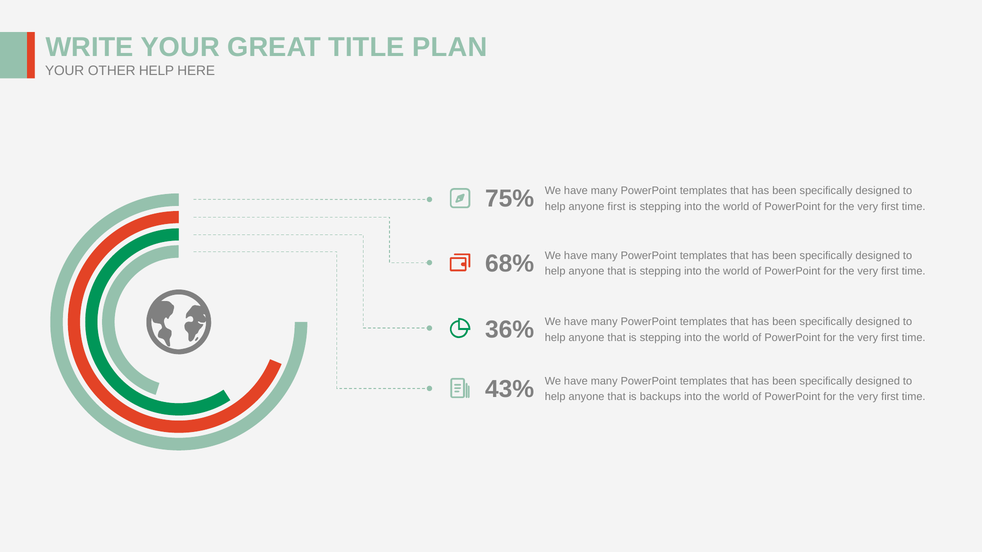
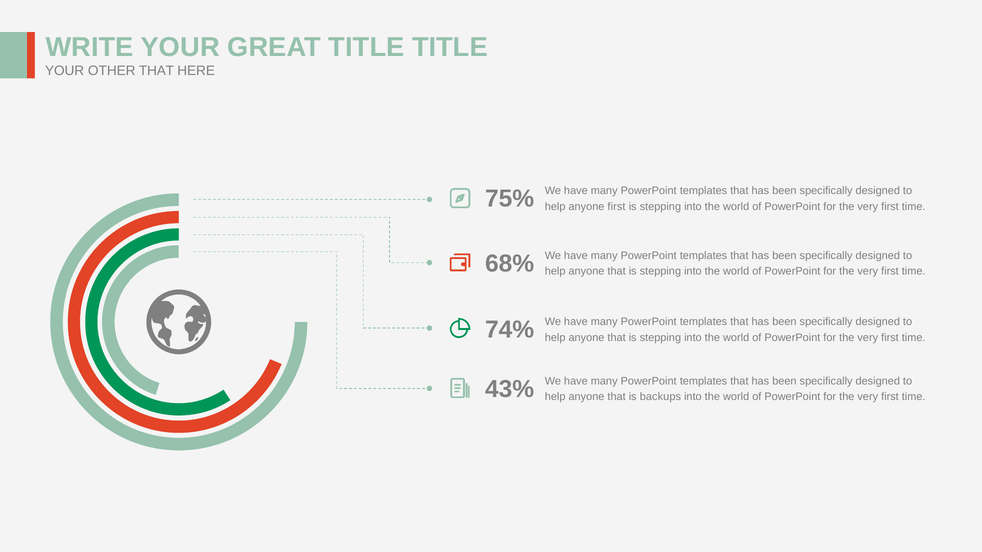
TITLE PLAN: PLAN -> TITLE
OTHER HELP: HELP -> THAT
36%: 36% -> 74%
